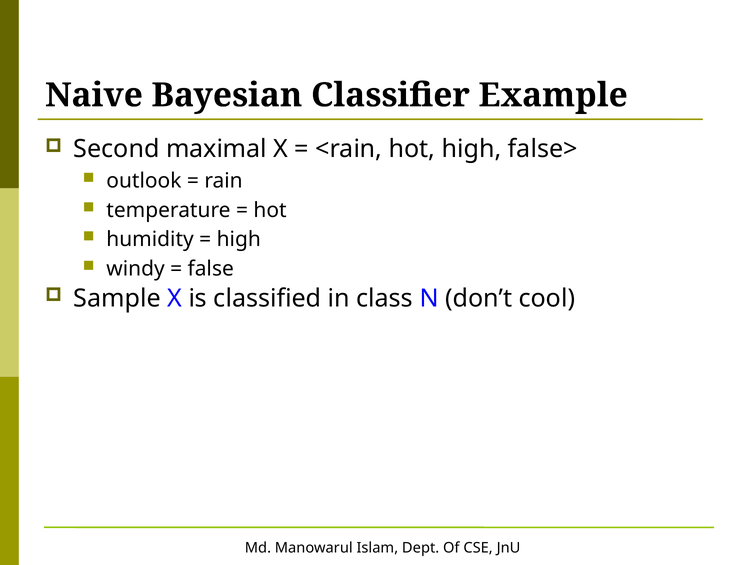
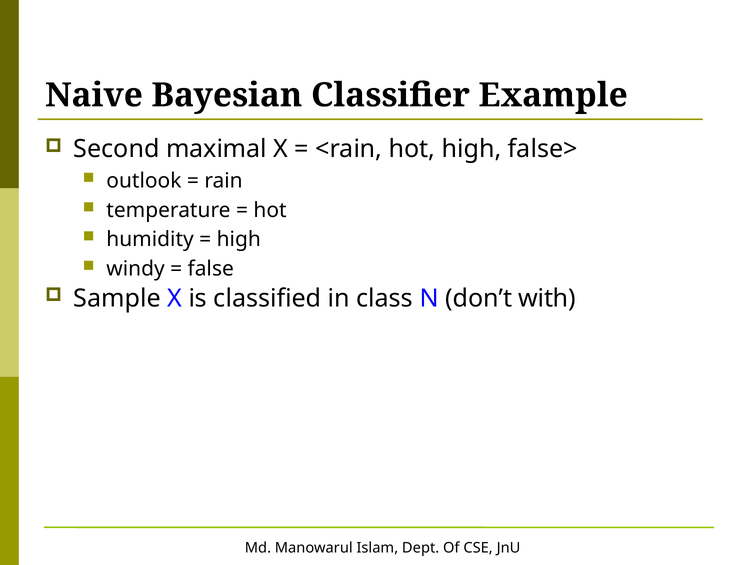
cool: cool -> with
